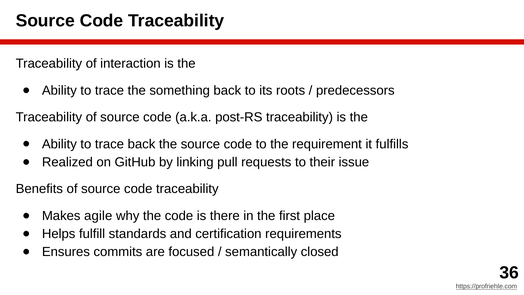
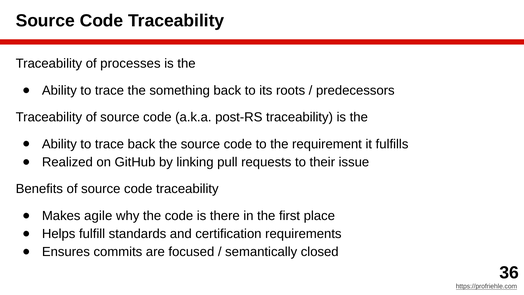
interaction: interaction -> processes
